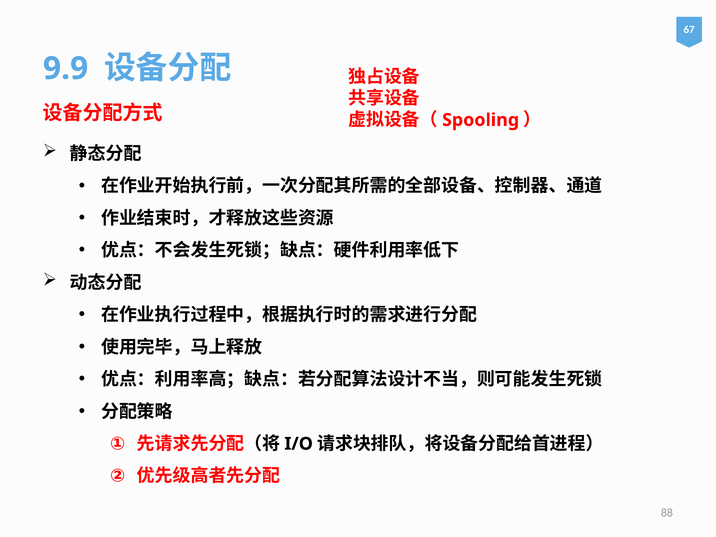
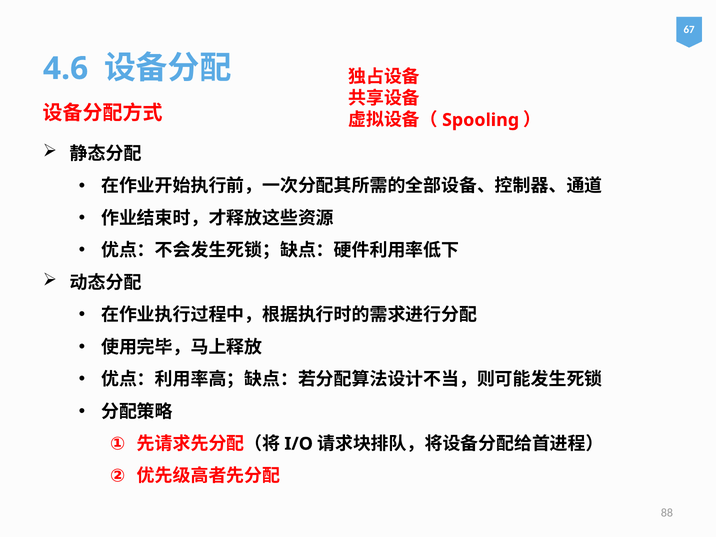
9.9: 9.9 -> 4.6
